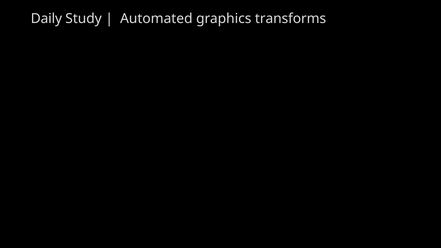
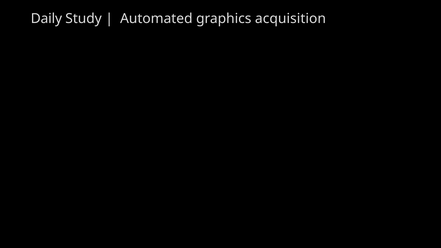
transforms: transforms -> acquisition
